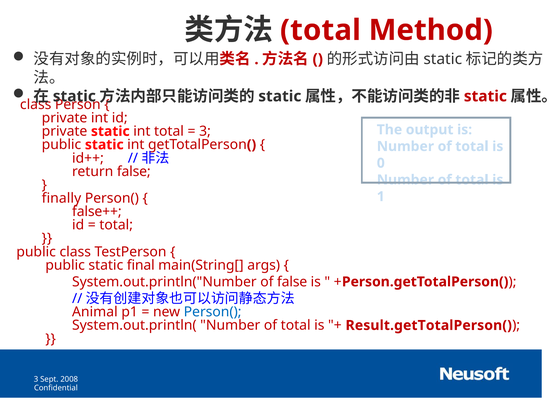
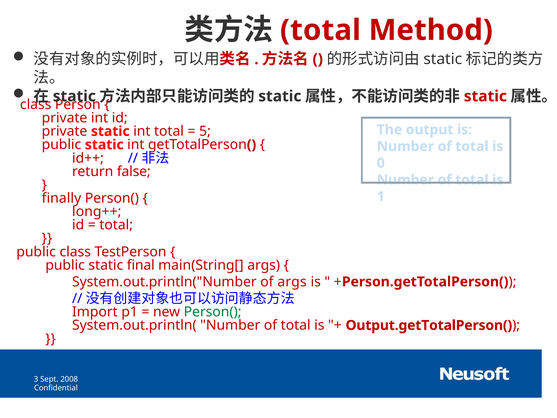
3 at (205, 131): 3 -> 5
false++: false++ -> long++
of false: false -> args
Animal: Animal -> Import
Person( at (213, 312) colour: blue -> green
Result.getTotalPerson(: Result.getTotalPerson( -> Output.getTotalPerson(
